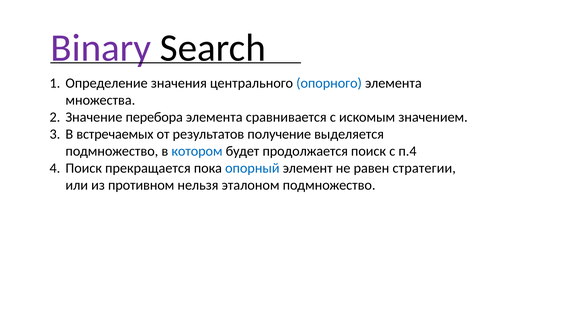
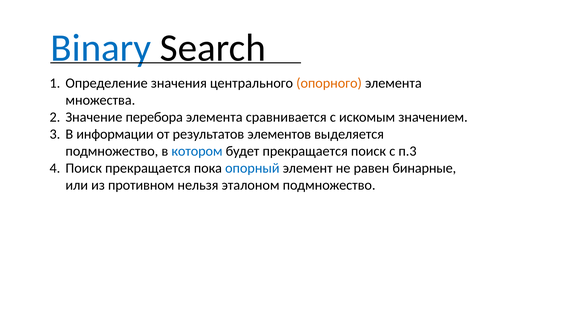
Binary colour: purple -> blue
опорного colour: blue -> orange
встречаемых: встречаемых -> информации
получение: получение -> элементов
будет продолжается: продолжается -> прекращается
п.4: п.4 -> п.3
стратегии: стратегии -> бинарные
